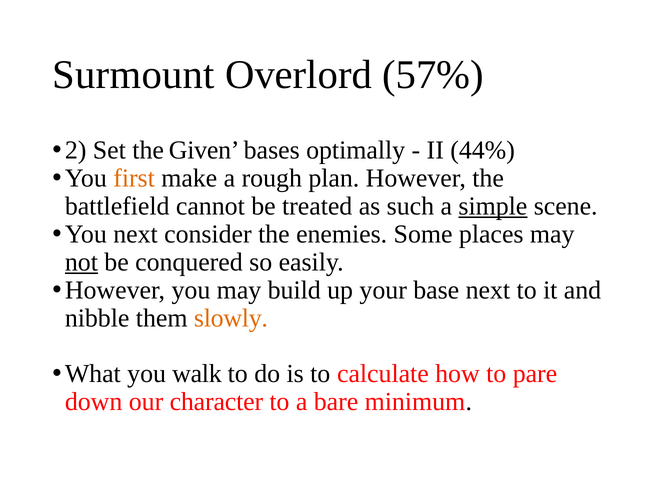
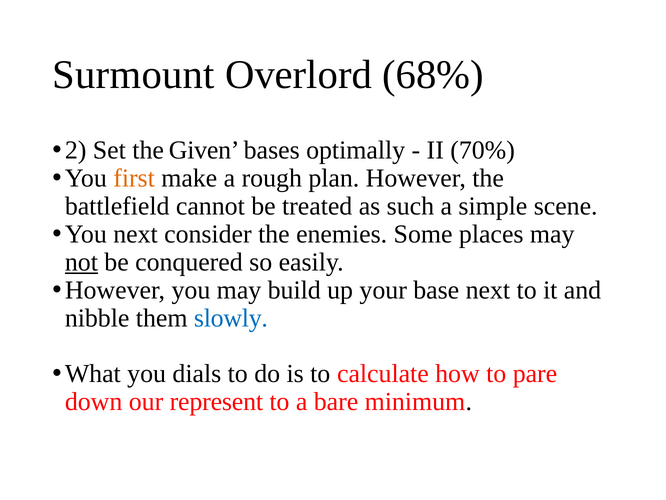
57%: 57% -> 68%
44%: 44% -> 70%
simple underline: present -> none
slowly colour: orange -> blue
walk: walk -> dials
character: character -> represent
